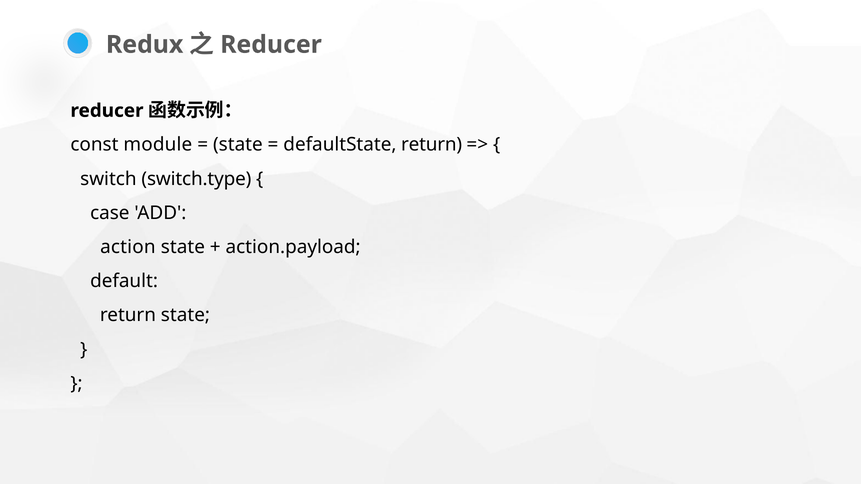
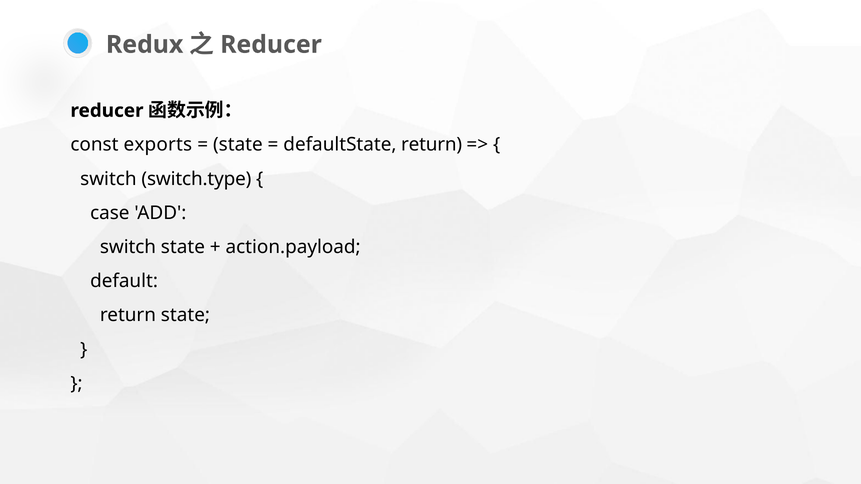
module: module -> exports
action at (128, 247): action -> switch
